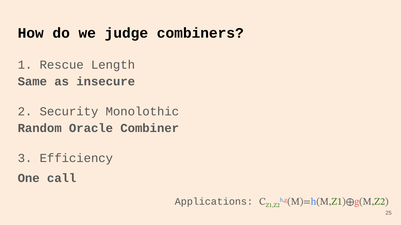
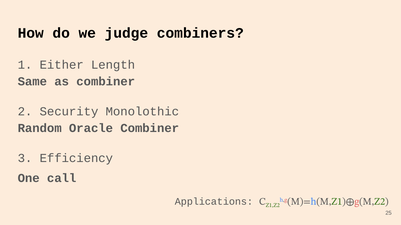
Rescue: Rescue -> Either
as insecure: insecure -> combiner
